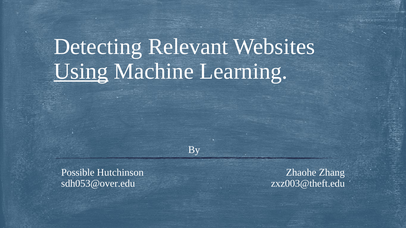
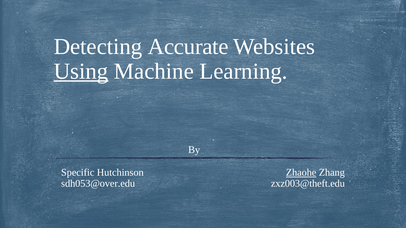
Relevant: Relevant -> Accurate
Possible: Possible -> Specific
Zhaohe underline: none -> present
